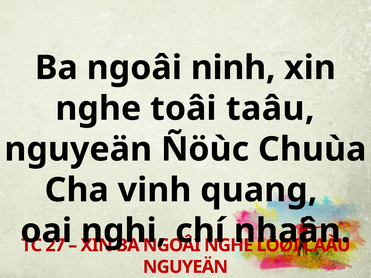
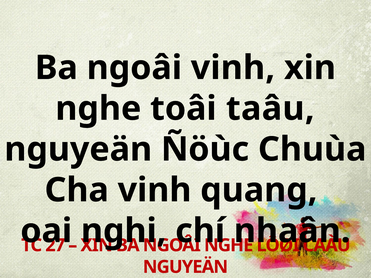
ngoâi ninh: ninh -> vinh
